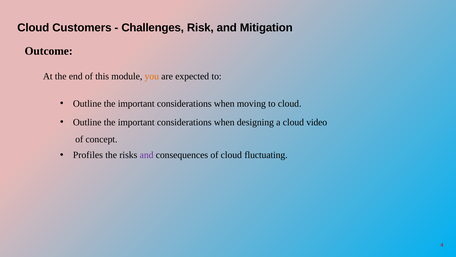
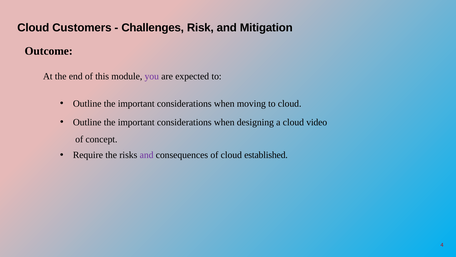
you colour: orange -> purple
Profiles: Profiles -> Require
fluctuating: fluctuating -> established
